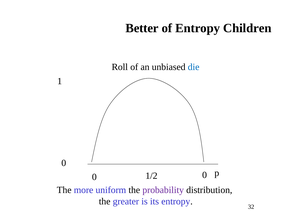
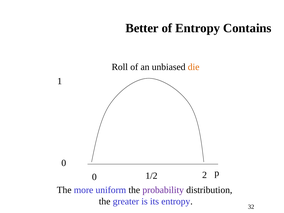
Children: Children -> Contains
die colour: blue -> orange
1/2 0: 0 -> 2
